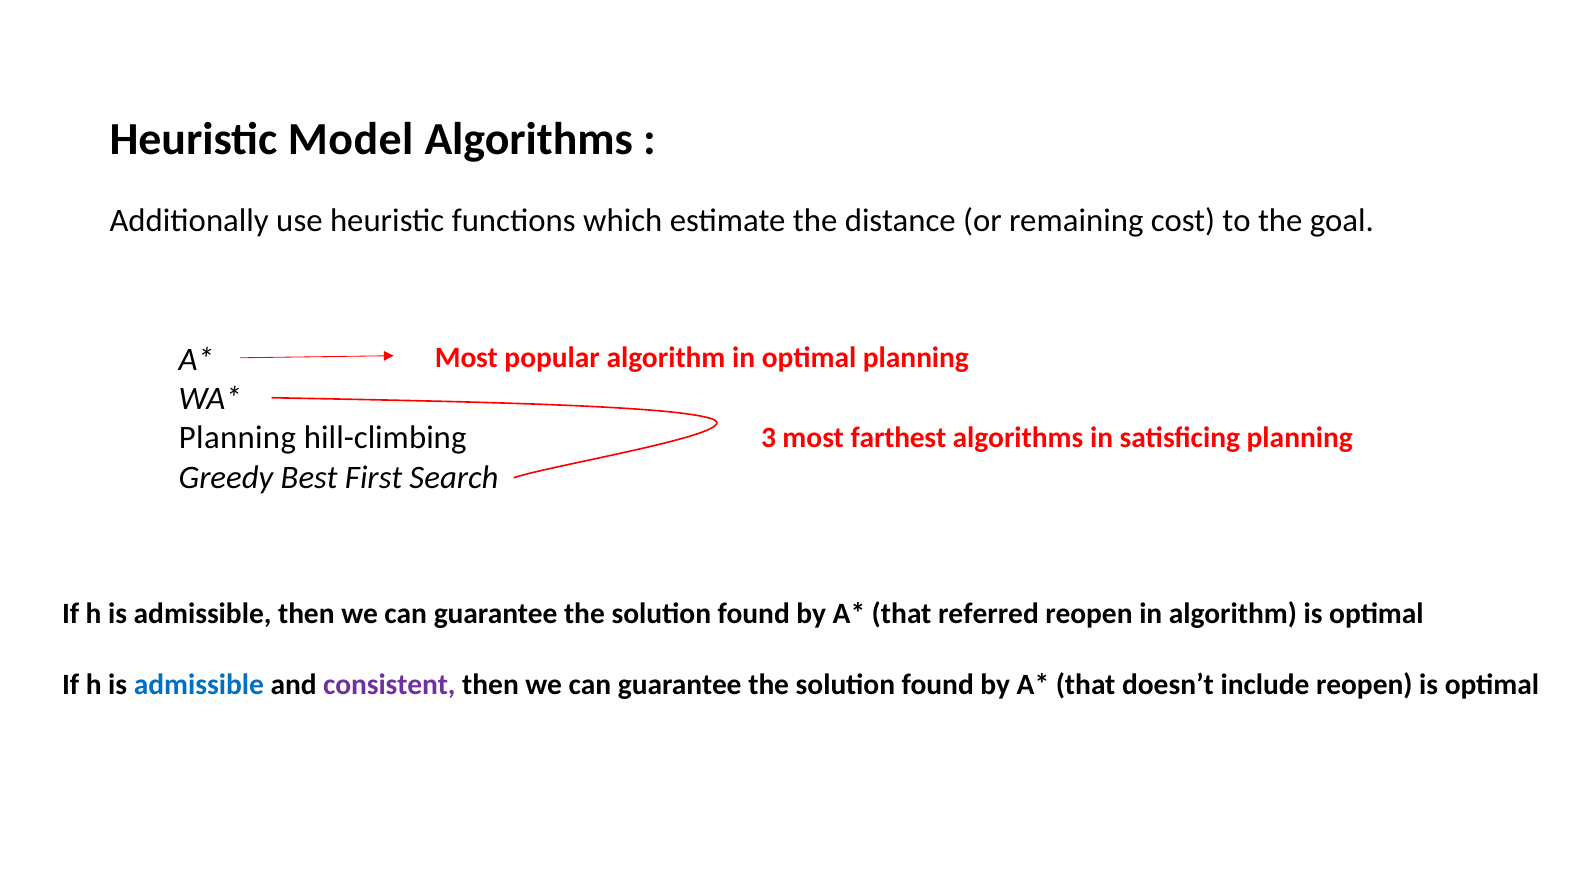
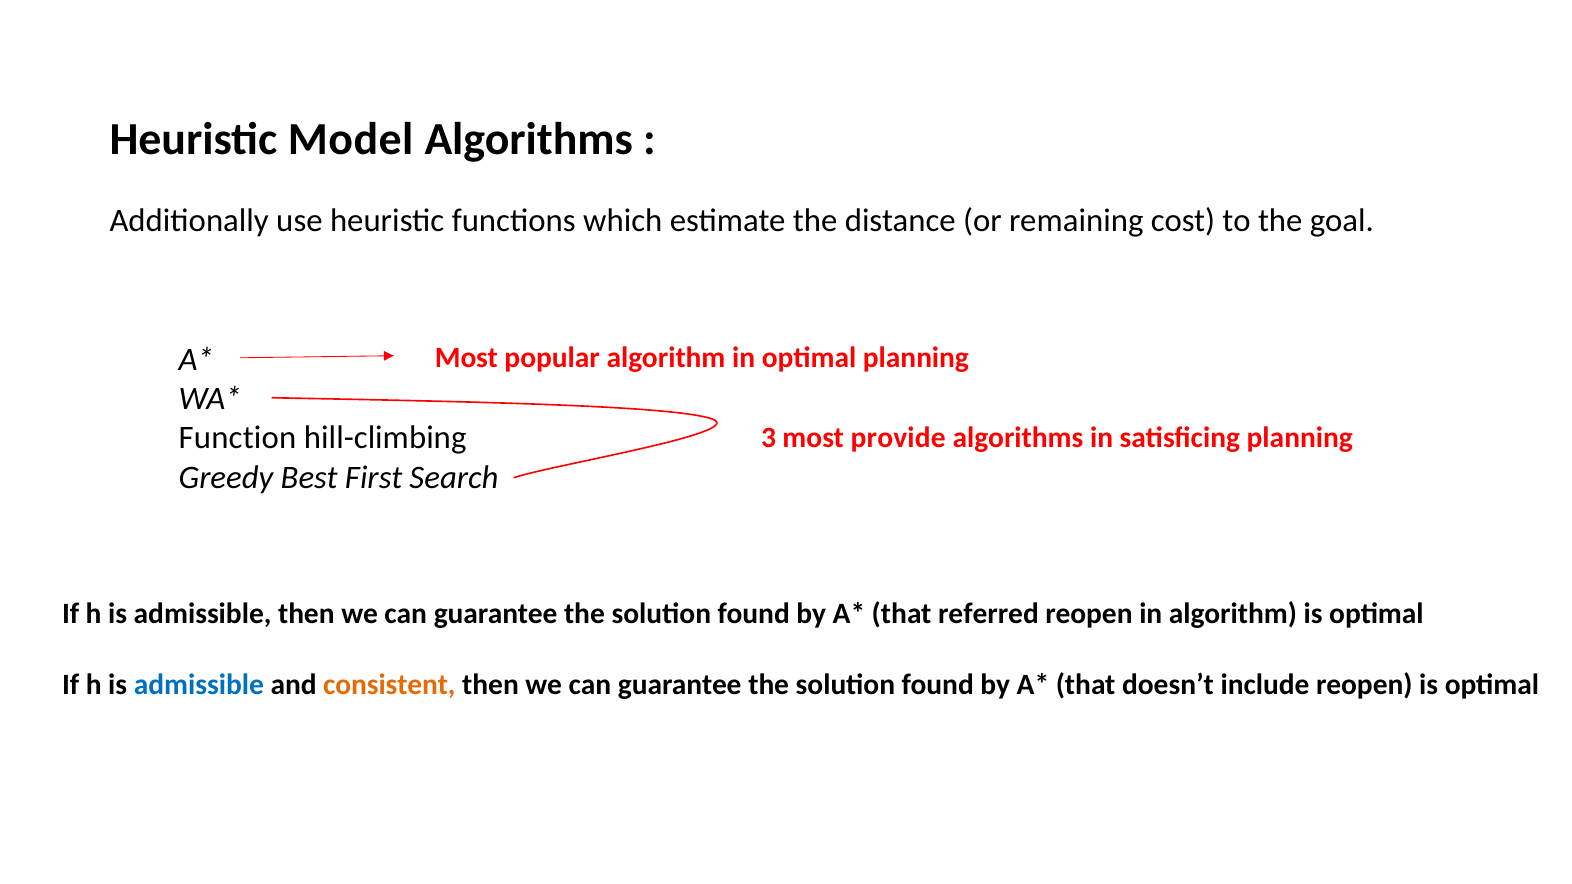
Planning at (237, 438): Planning -> Function
farthest: farthest -> provide
consistent colour: purple -> orange
